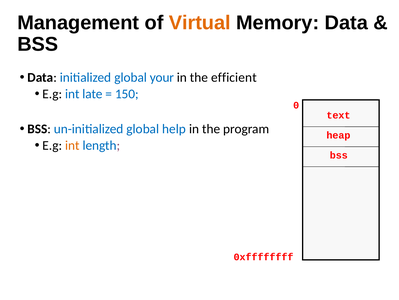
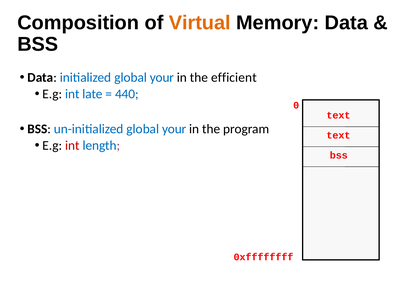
Management: Management -> Composition
150: 150 -> 440
un-initialized global help: help -> your
heap at (338, 135): heap -> text
int at (72, 145) colour: orange -> red
